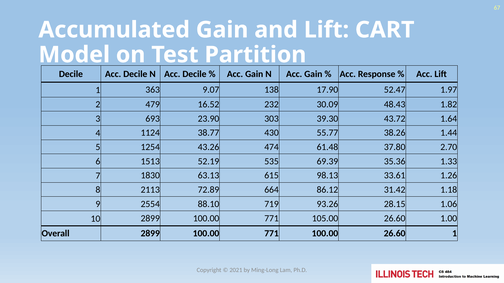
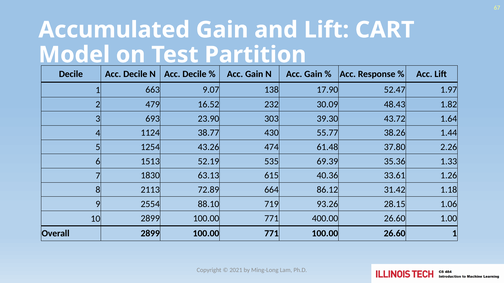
363: 363 -> 663
2.70: 2.70 -> 2.26
98.13: 98.13 -> 40.36
105.00: 105.00 -> 400.00
